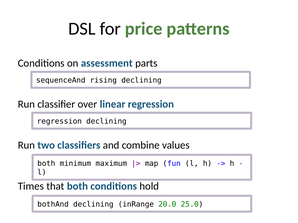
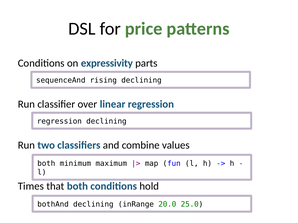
assessment: assessment -> expressivity
